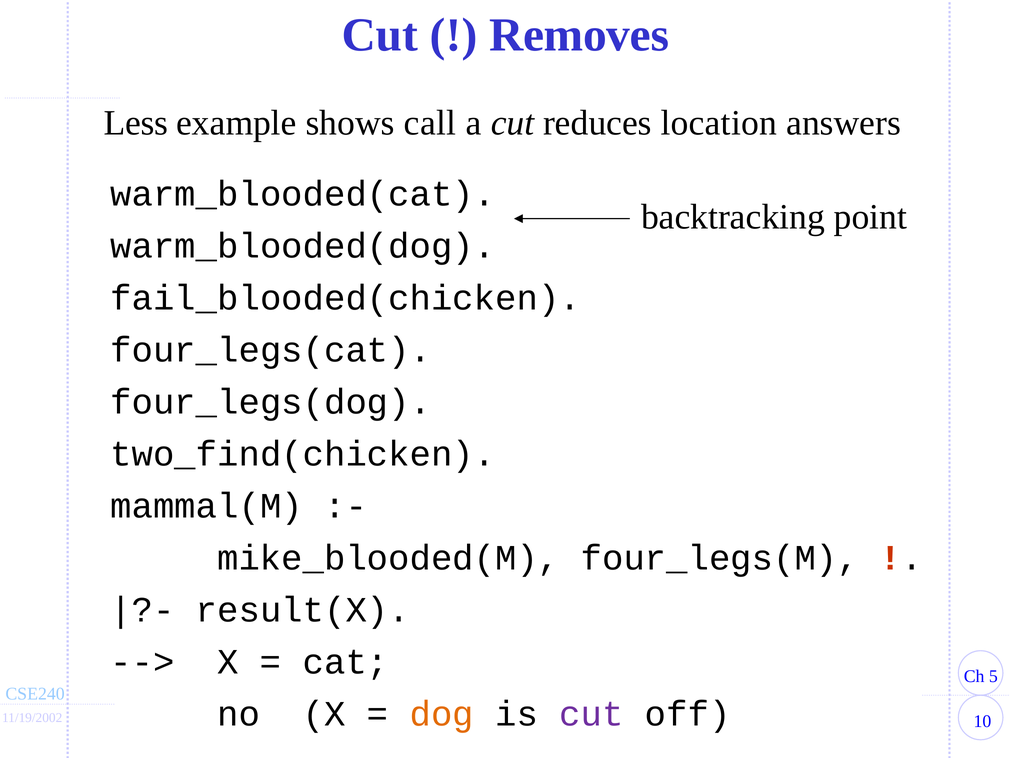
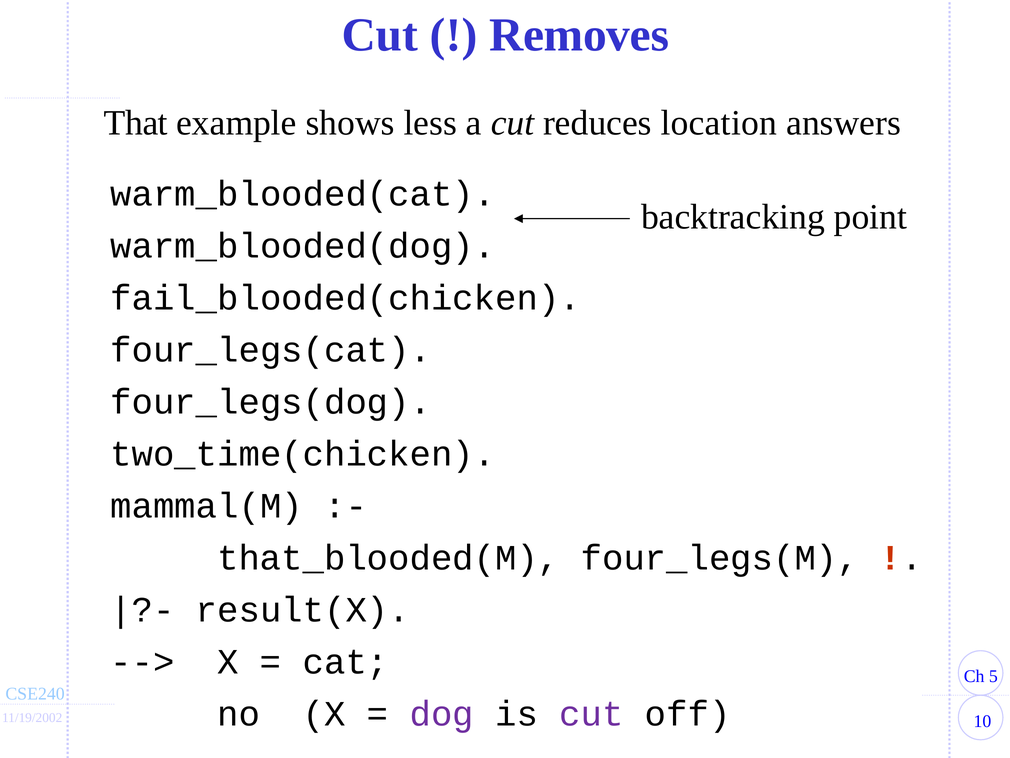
Less: Less -> That
call: call -> less
two_find(chicken: two_find(chicken -> two_time(chicken
mike_blooded(M: mike_blooded(M -> that_blooded(M
dog colour: orange -> purple
